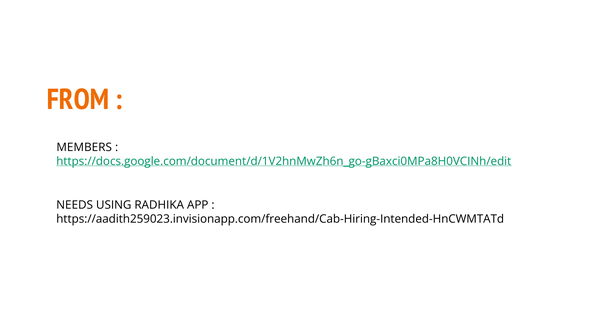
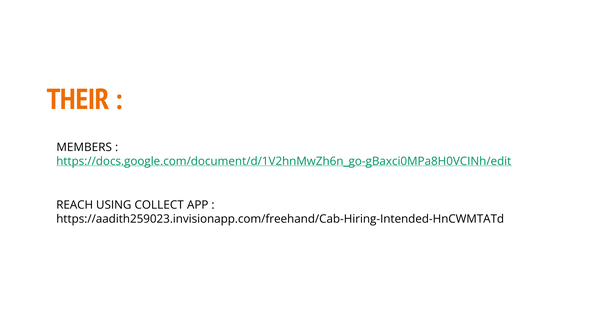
FROM: FROM -> THEIR
NEEDS: NEEDS -> REACH
RADHIKA: RADHIKA -> COLLECT
